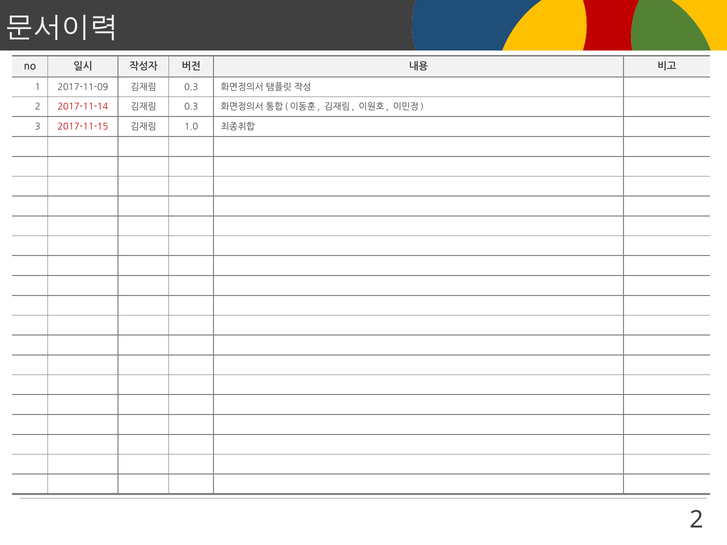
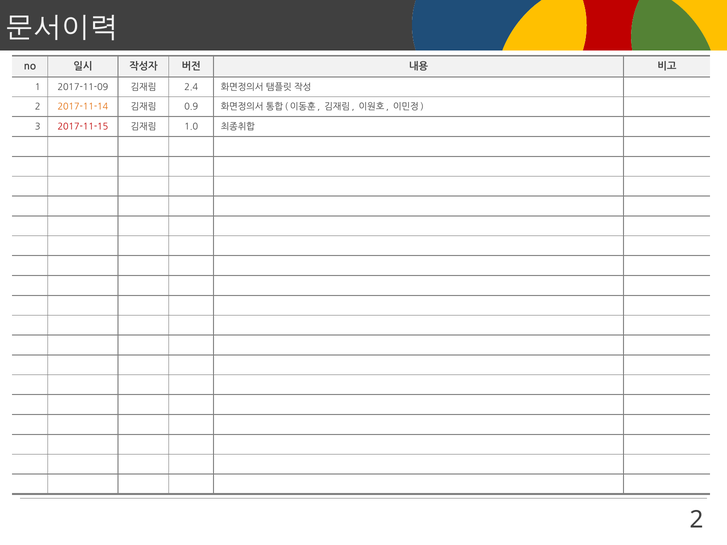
0.3 at (191, 87): 0.3 -> 2.4
2017-11-14 colour: red -> orange
0.3 at (191, 107): 0.3 -> 0.9
